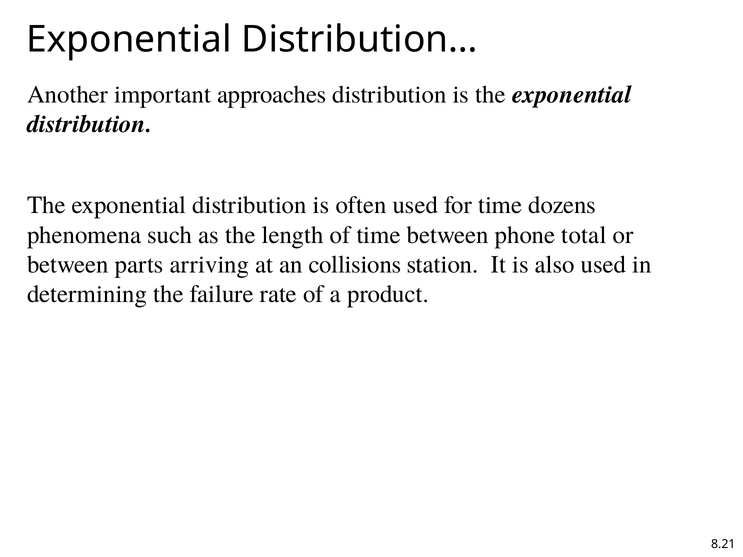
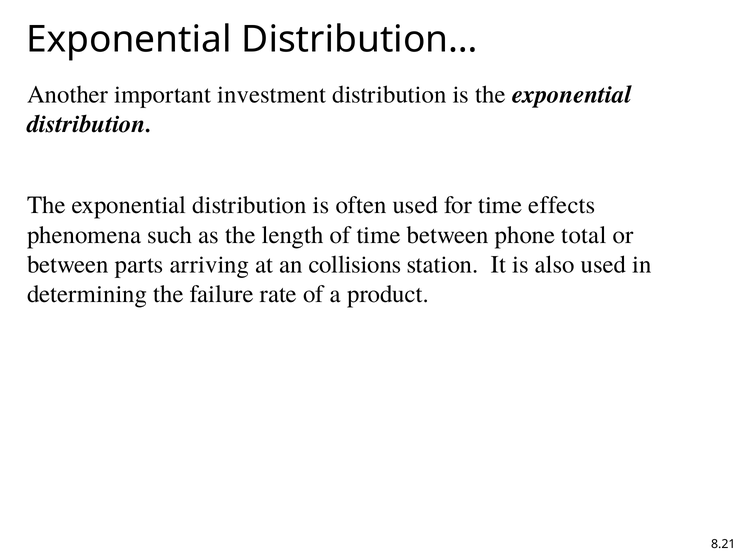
approaches: approaches -> investment
dozens: dozens -> effects
